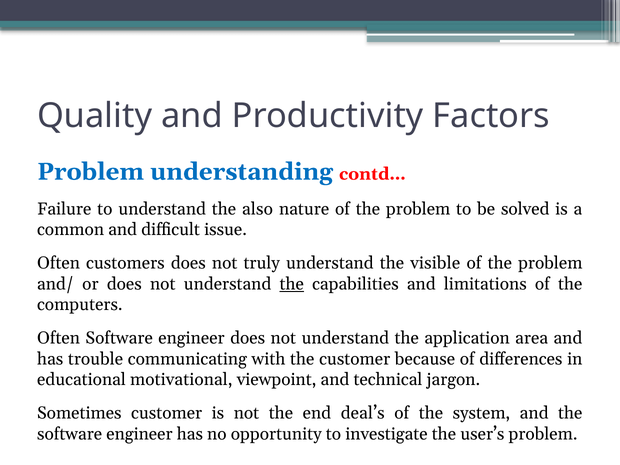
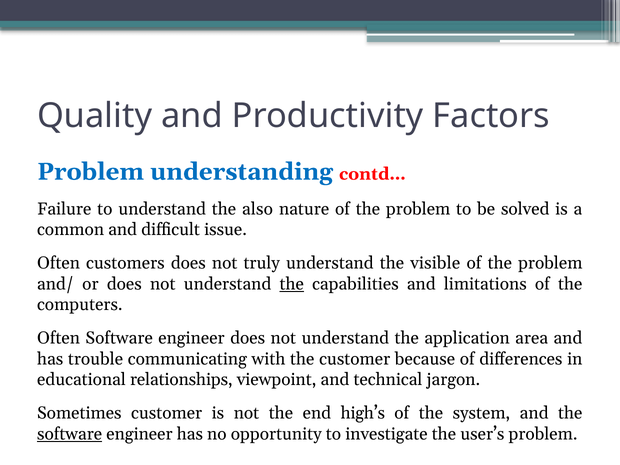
motivational: motivational -> relationships
deal’s: deal’s -> high’s
software at (70, 434) underline: none -> present
